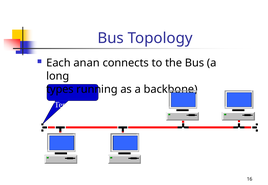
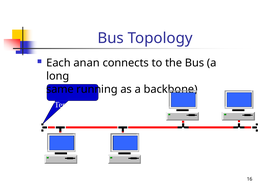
types: types -> same
